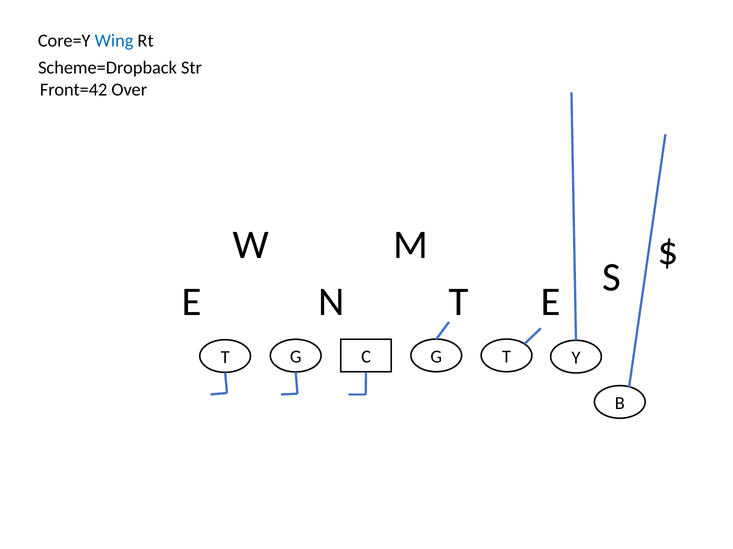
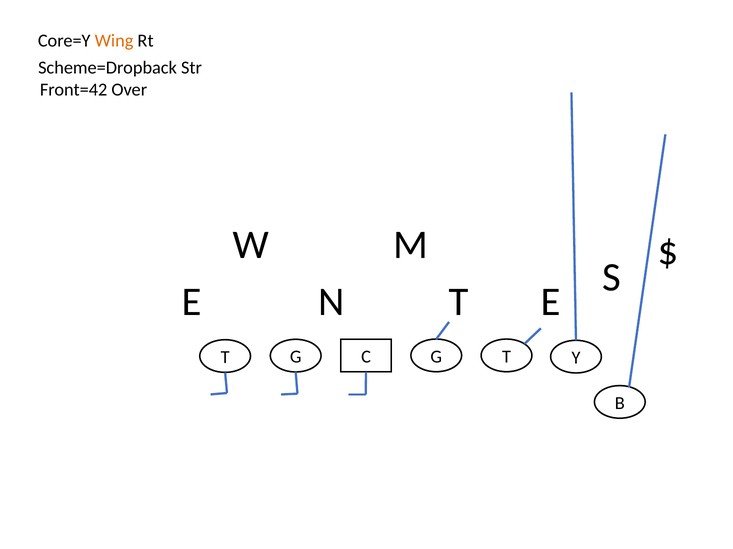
Wing colour: blue -> orange
